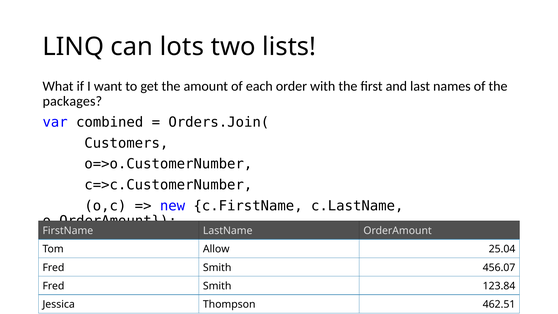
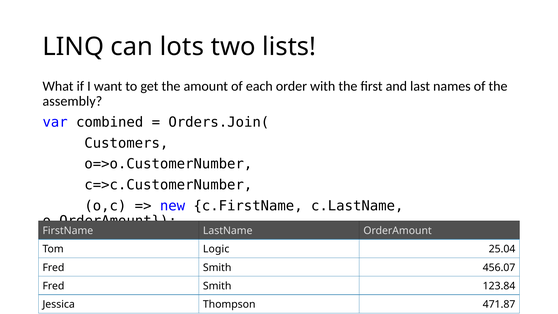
packages: packages -> assembly
Allow: Allow -> Logic
462.51: 462.51 -> 471.87
